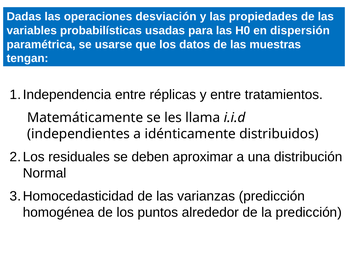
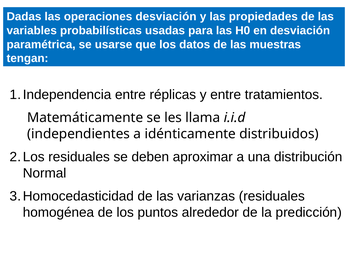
en dispersión: dispersión -> desviación
varianzas predicción: predicción -> residuales
